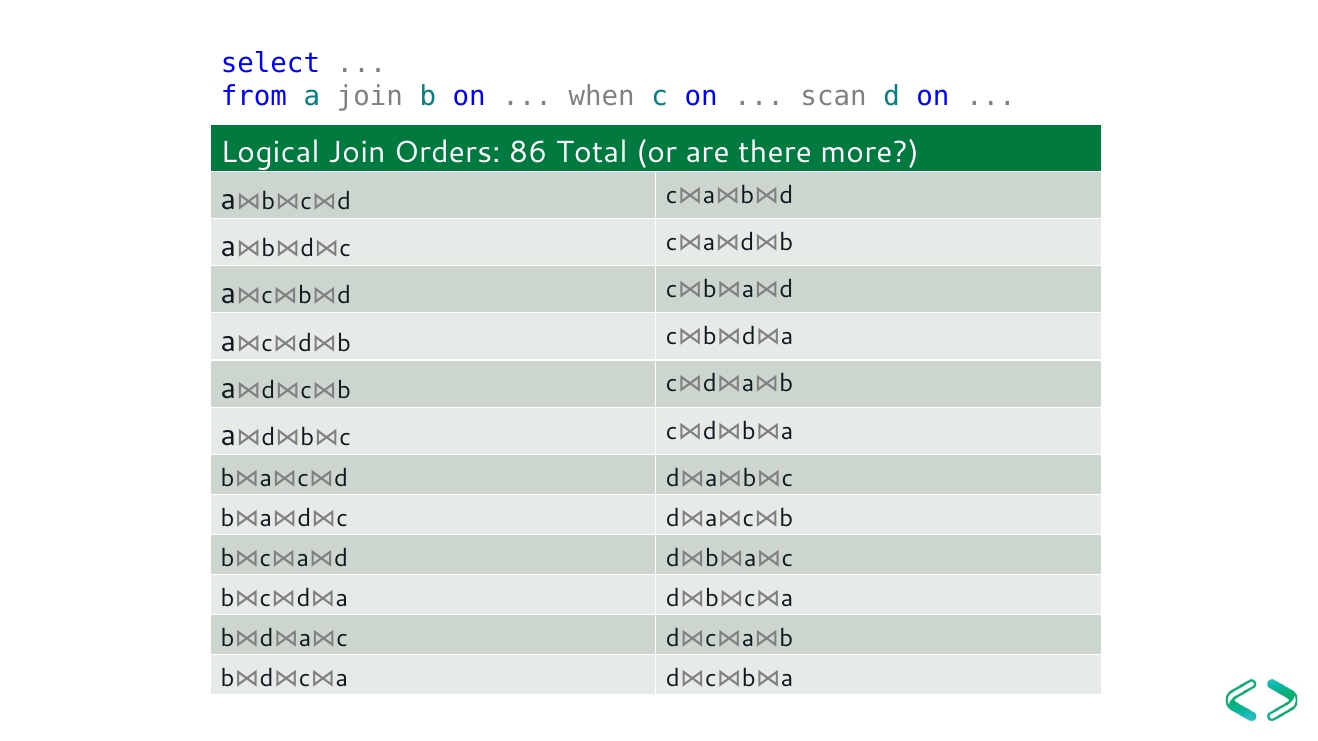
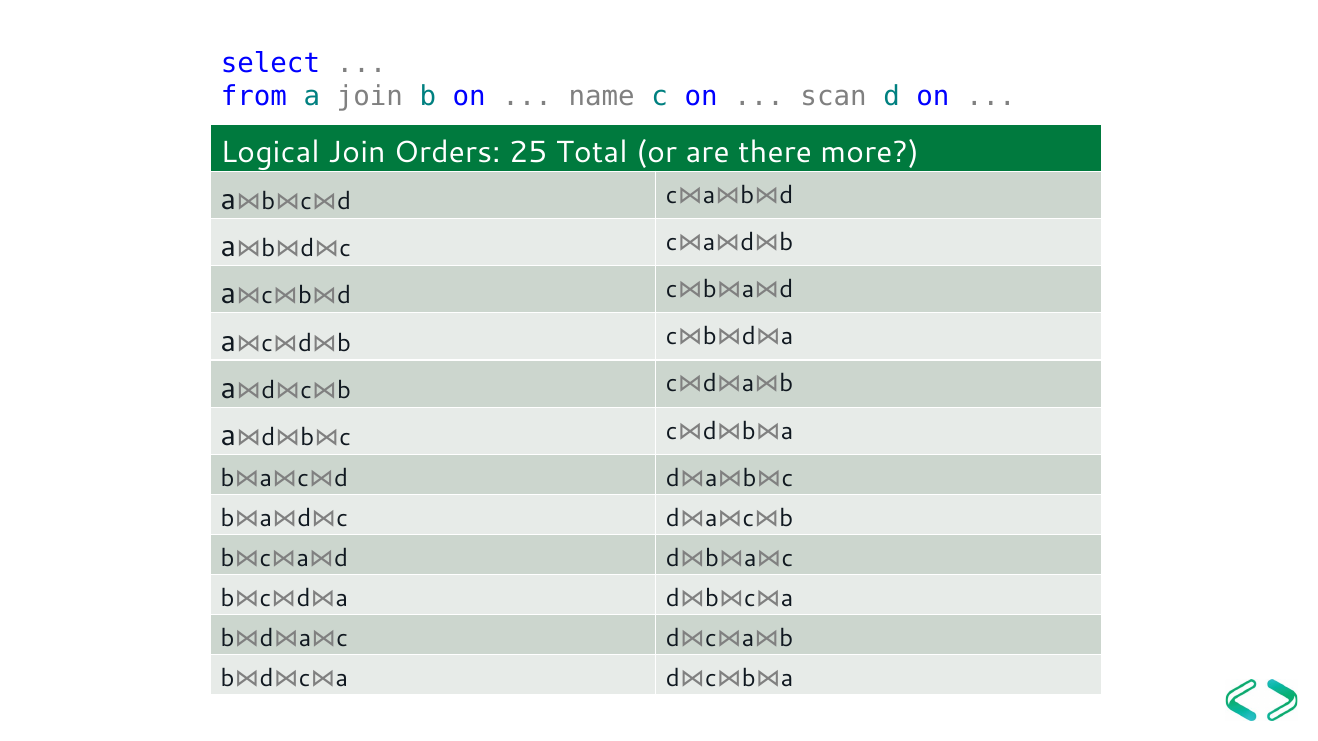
when: when -> name
86: 86 -> 25
